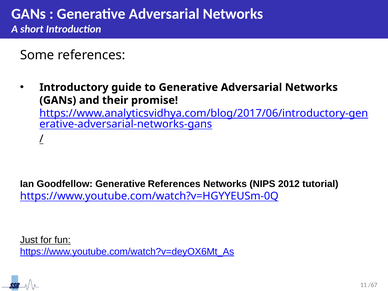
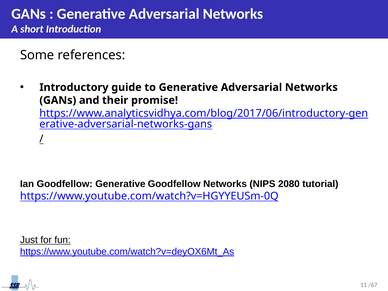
Generative References: References -> Goodfellow
2012: 2012 -> 2080
